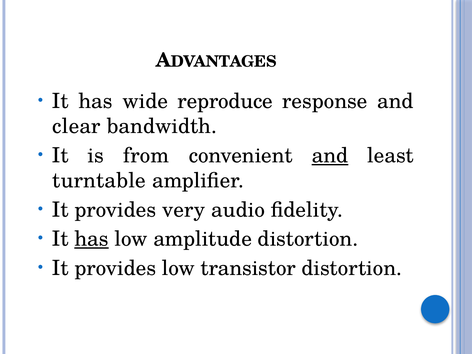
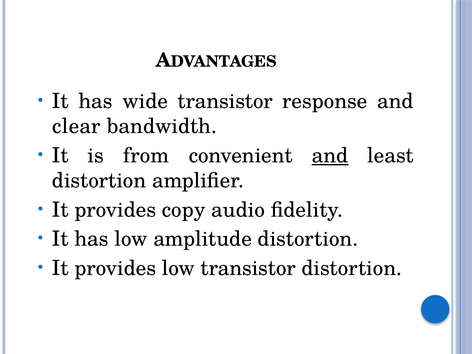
wide reproduce: reproduce -> transistor
turntable at (99, 181): turntable -> distortion
very: very -> copy
has at (92, 239) underline: present -> none
